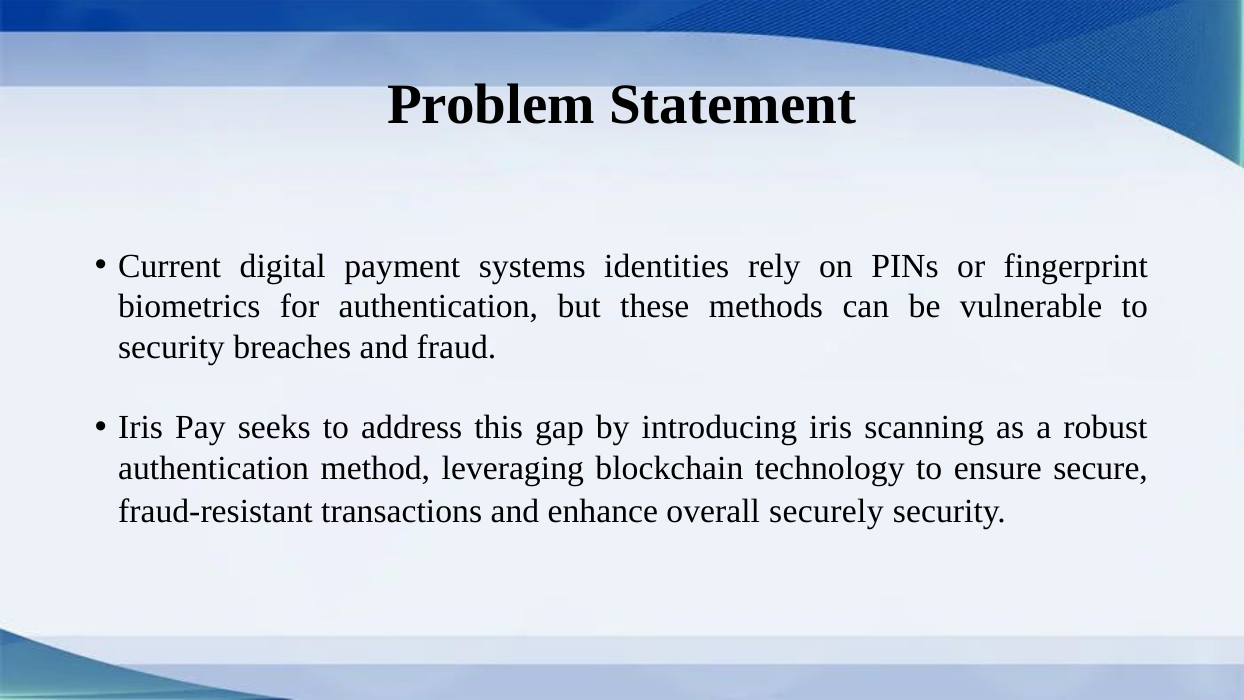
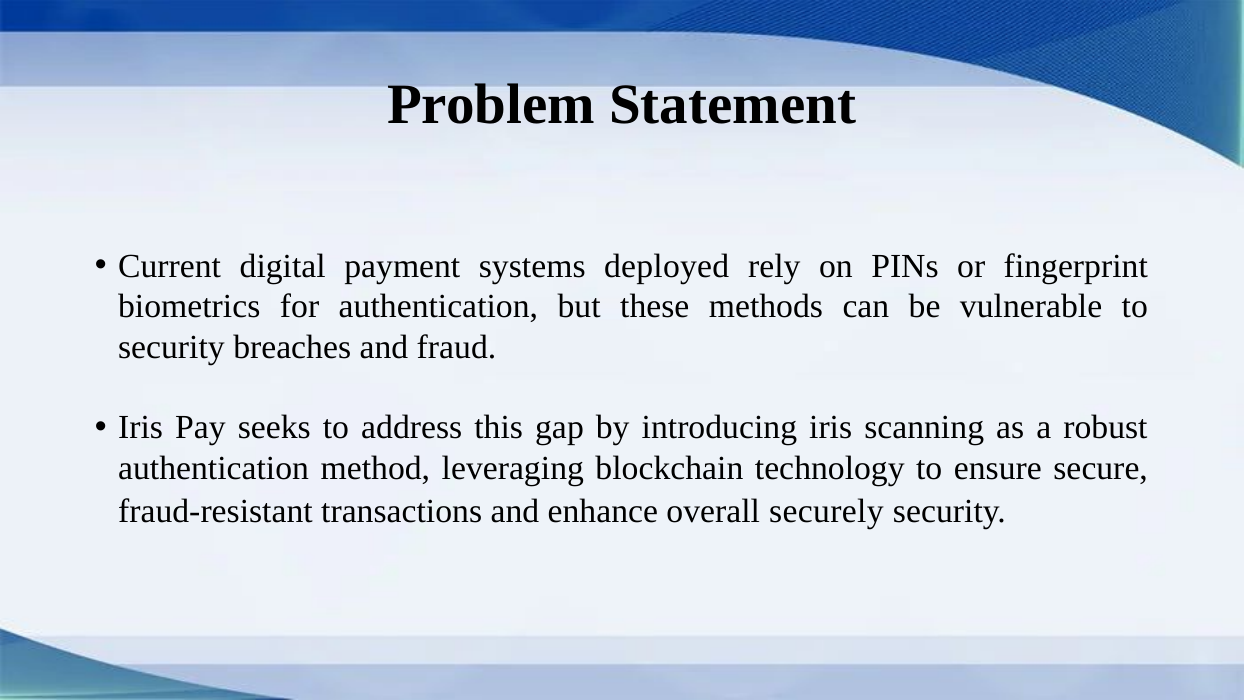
identities: identities -> deployed
